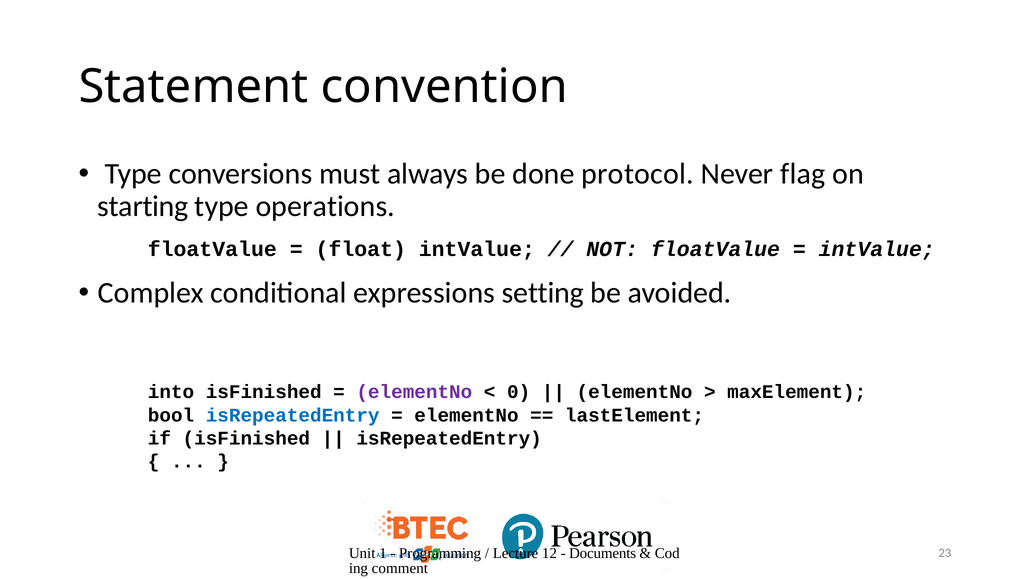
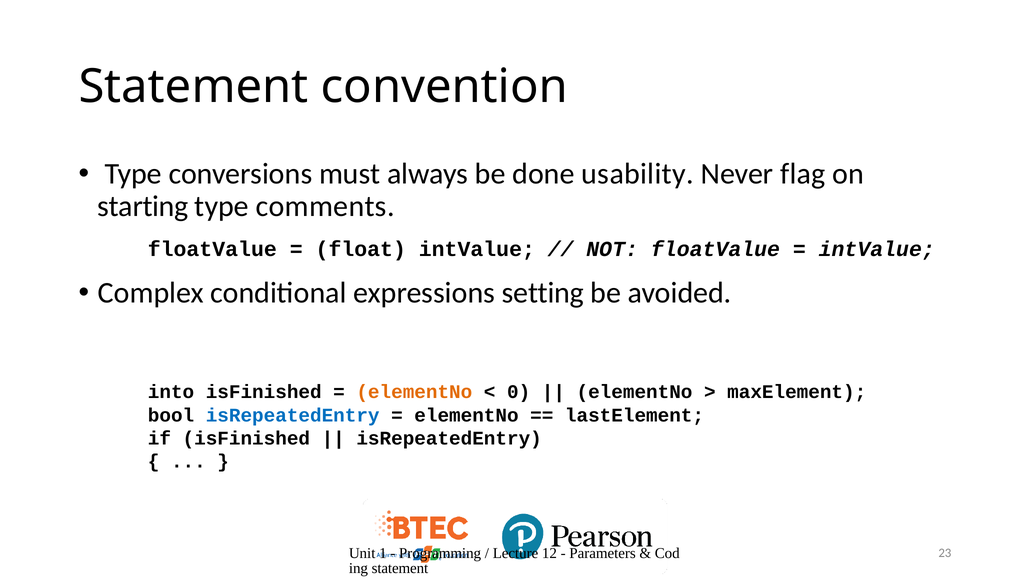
protocol: protocol -> usability
operations: operations -> comments
elementNo at (414, 392) colour: purple -> orange
Documents: Documents -> Parameters
comment at (400, 568): comment -> statement
